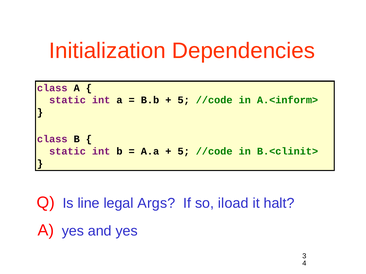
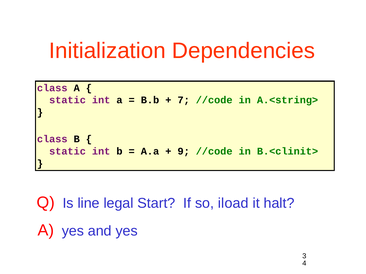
5 at (184, 100): 5 -> 7
A.<inform>: A.<inform> -> A.<string>
5 at (184, 152): 5 -> 9
Args: Args -> Start
